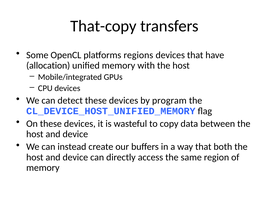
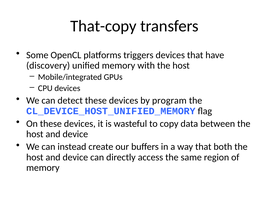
regions: regions -> triggers
allocation: allocation -> discovery
